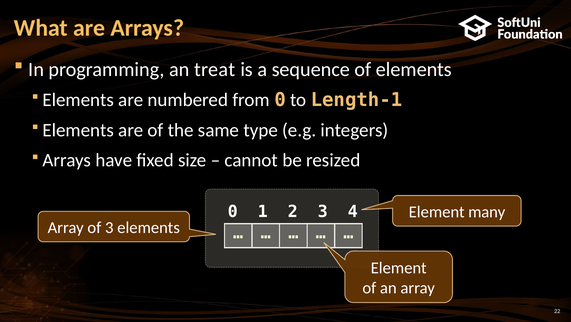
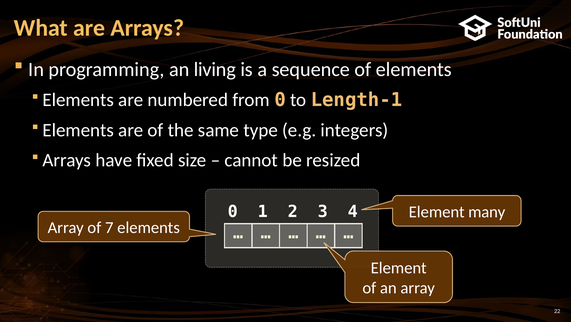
treat: treat -> living
of 3: 3 -> 7
